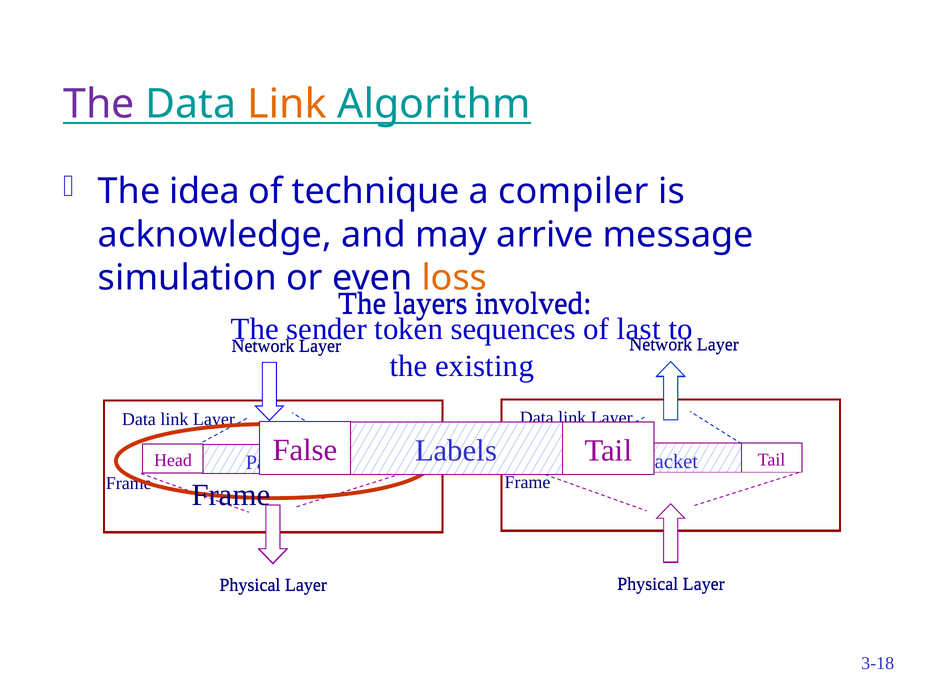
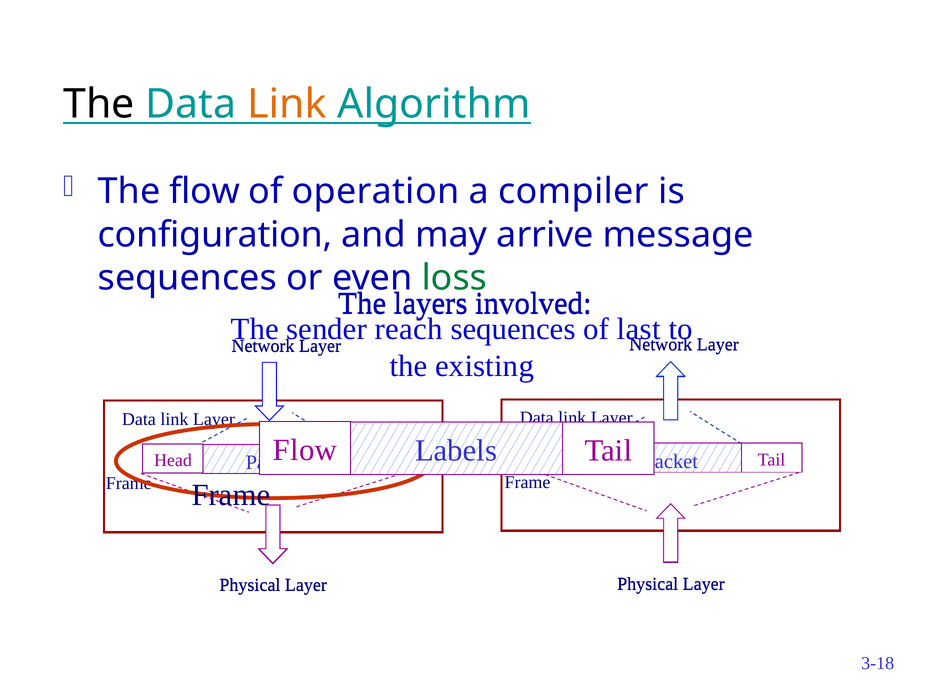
The at (99, 104) colour: purple -> black
The idea: idea -> flow
technique: technique -> operation
acknowledge: acknowledge -> configuration
simulation at (187, 278): simulation -> sequences
loss colour: orange -> green
token: token -> reach
False at (305, 451): False -> Flow
